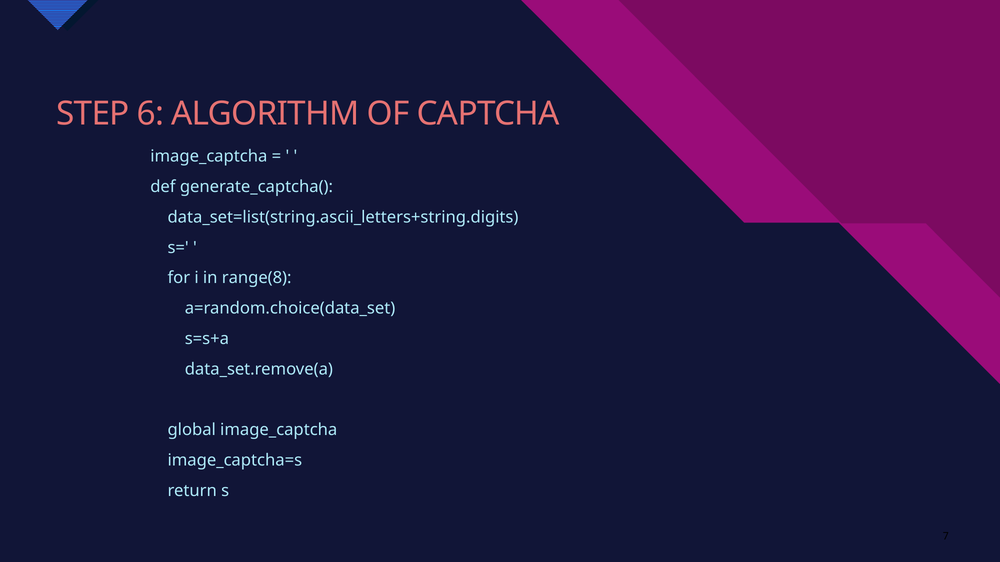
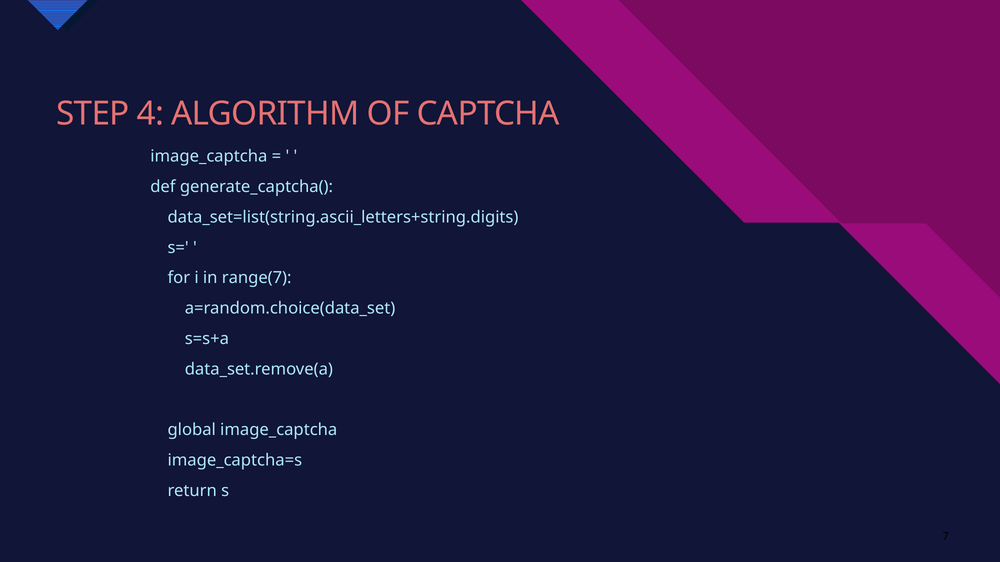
6: 6 -> 4
range(8: range(8 -> range(7
